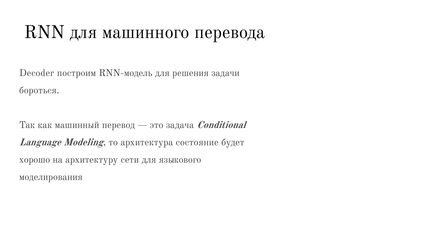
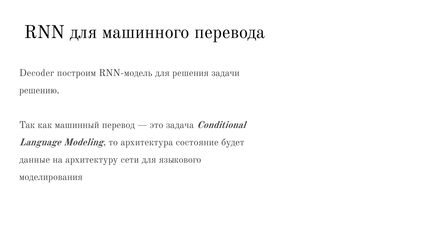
бороться: бороться -> решению
хорошо: хорошо -> данные
